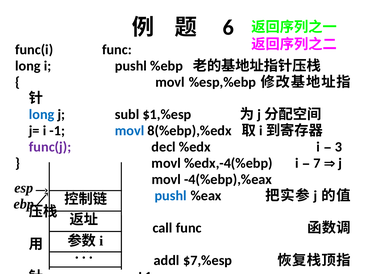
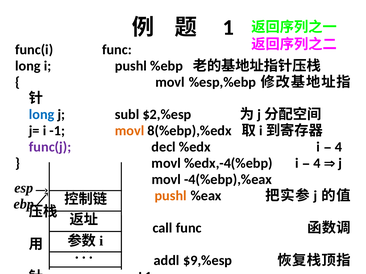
6: 6 -> 1
$1,%esp: $1,%esp -> $2,%esp
movl at (130, 131) colour: blue -> orange
3 at (339, 147): 3 -> 4
7 at (317, 163): 7 -> 4
pushl at (171, 196) colour: blue -> orange
$7,%esp: $7,%esp -> $9,%esp
